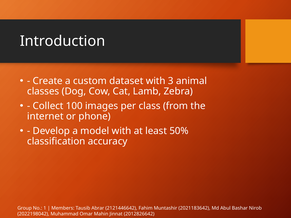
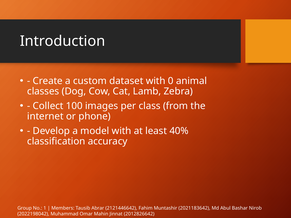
3: 3 -> 0
50%: 50% -> 40%
